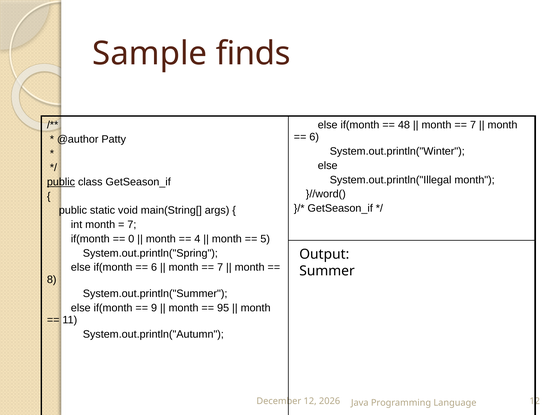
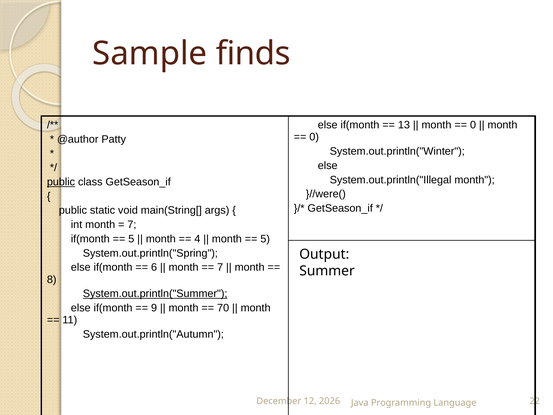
48: 48 -> 13
7 at (473, 125): 7 -> 0
6 at (314, 137): 6 -> 0
}//word(: }//word( -> }//were(
0 at (131, 239): 0 -> 5
System.out.println("Summer underline: none -> present
95: 95 -> 70
12 at (535, 401): 12 -> 22
